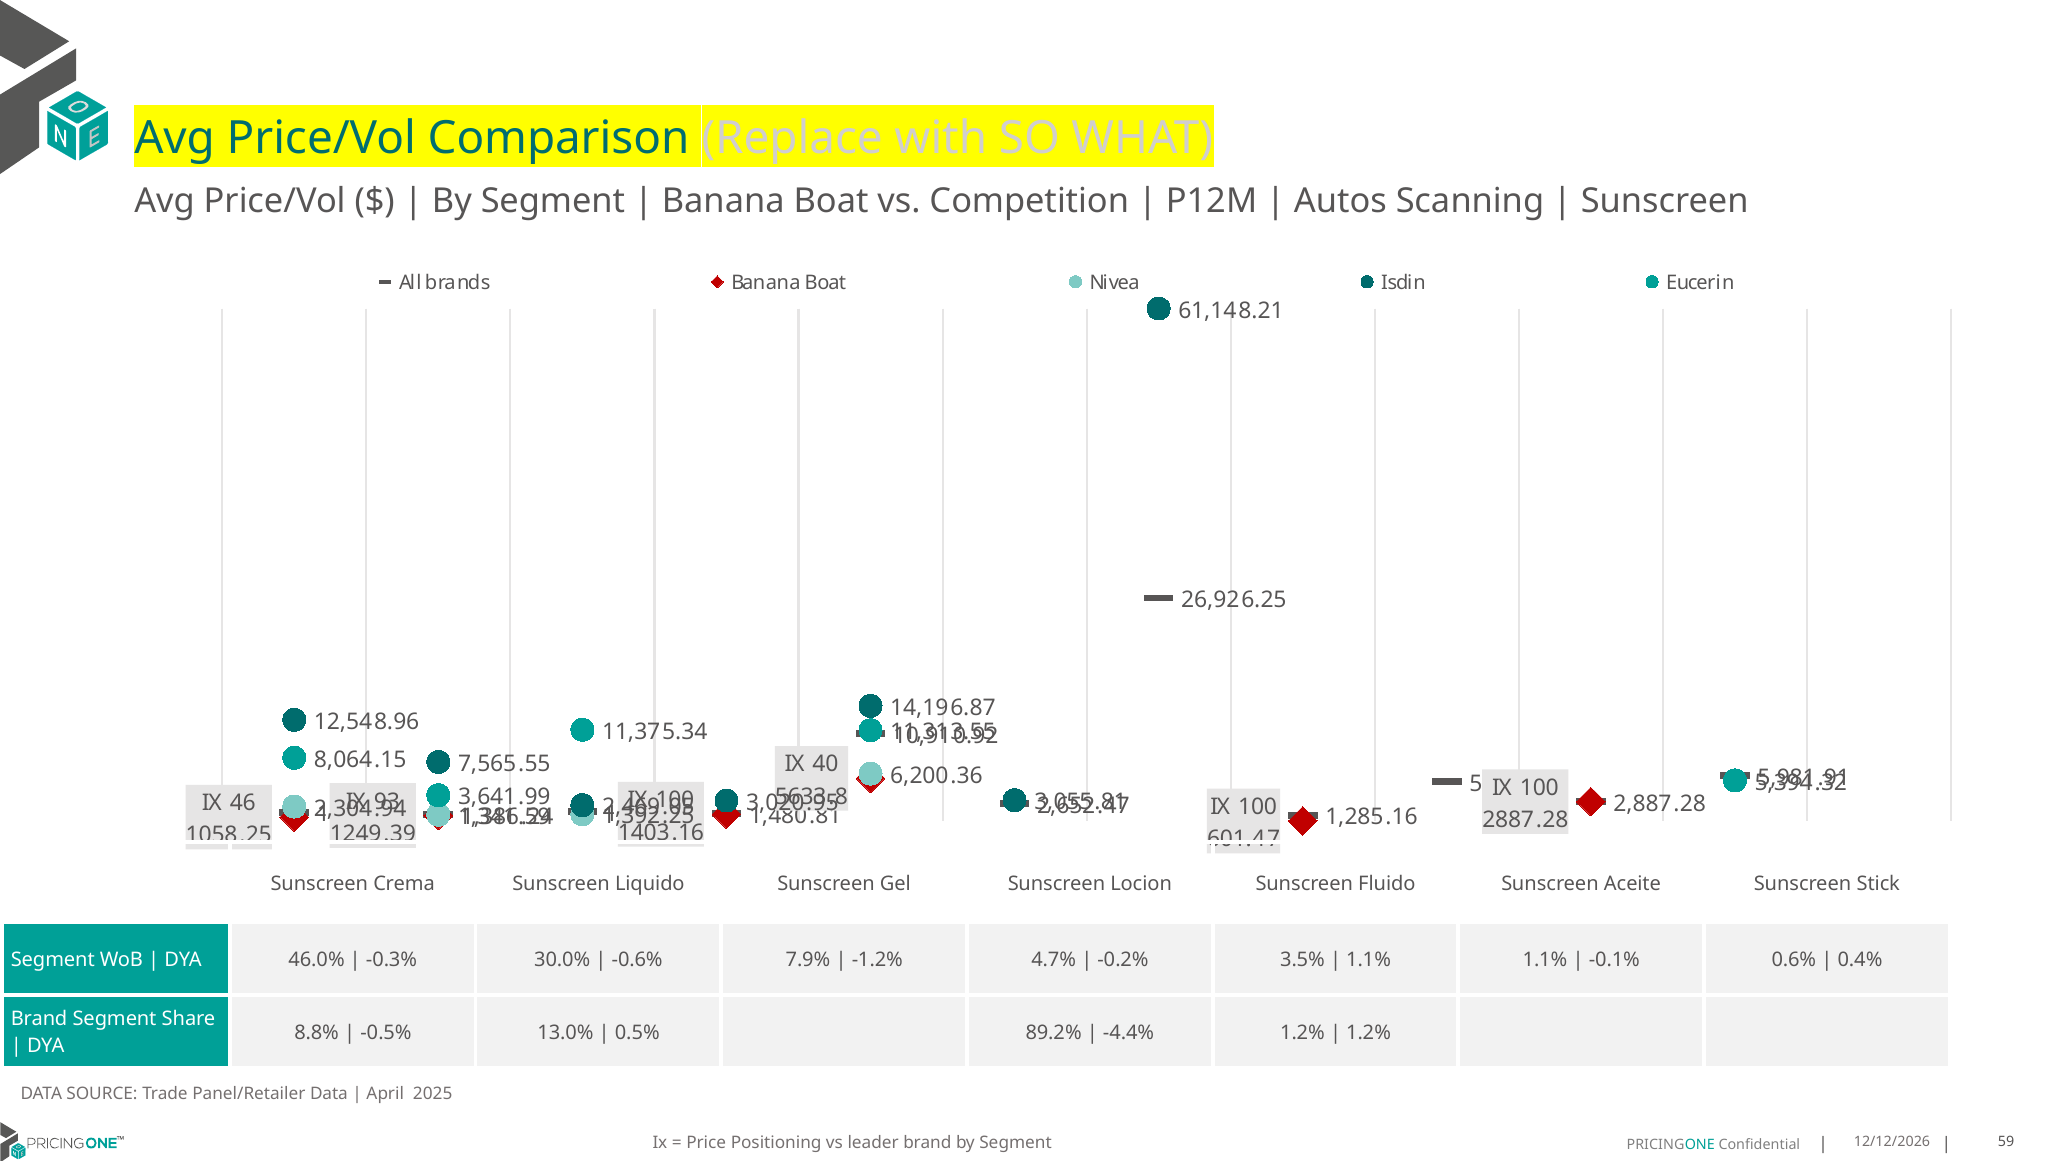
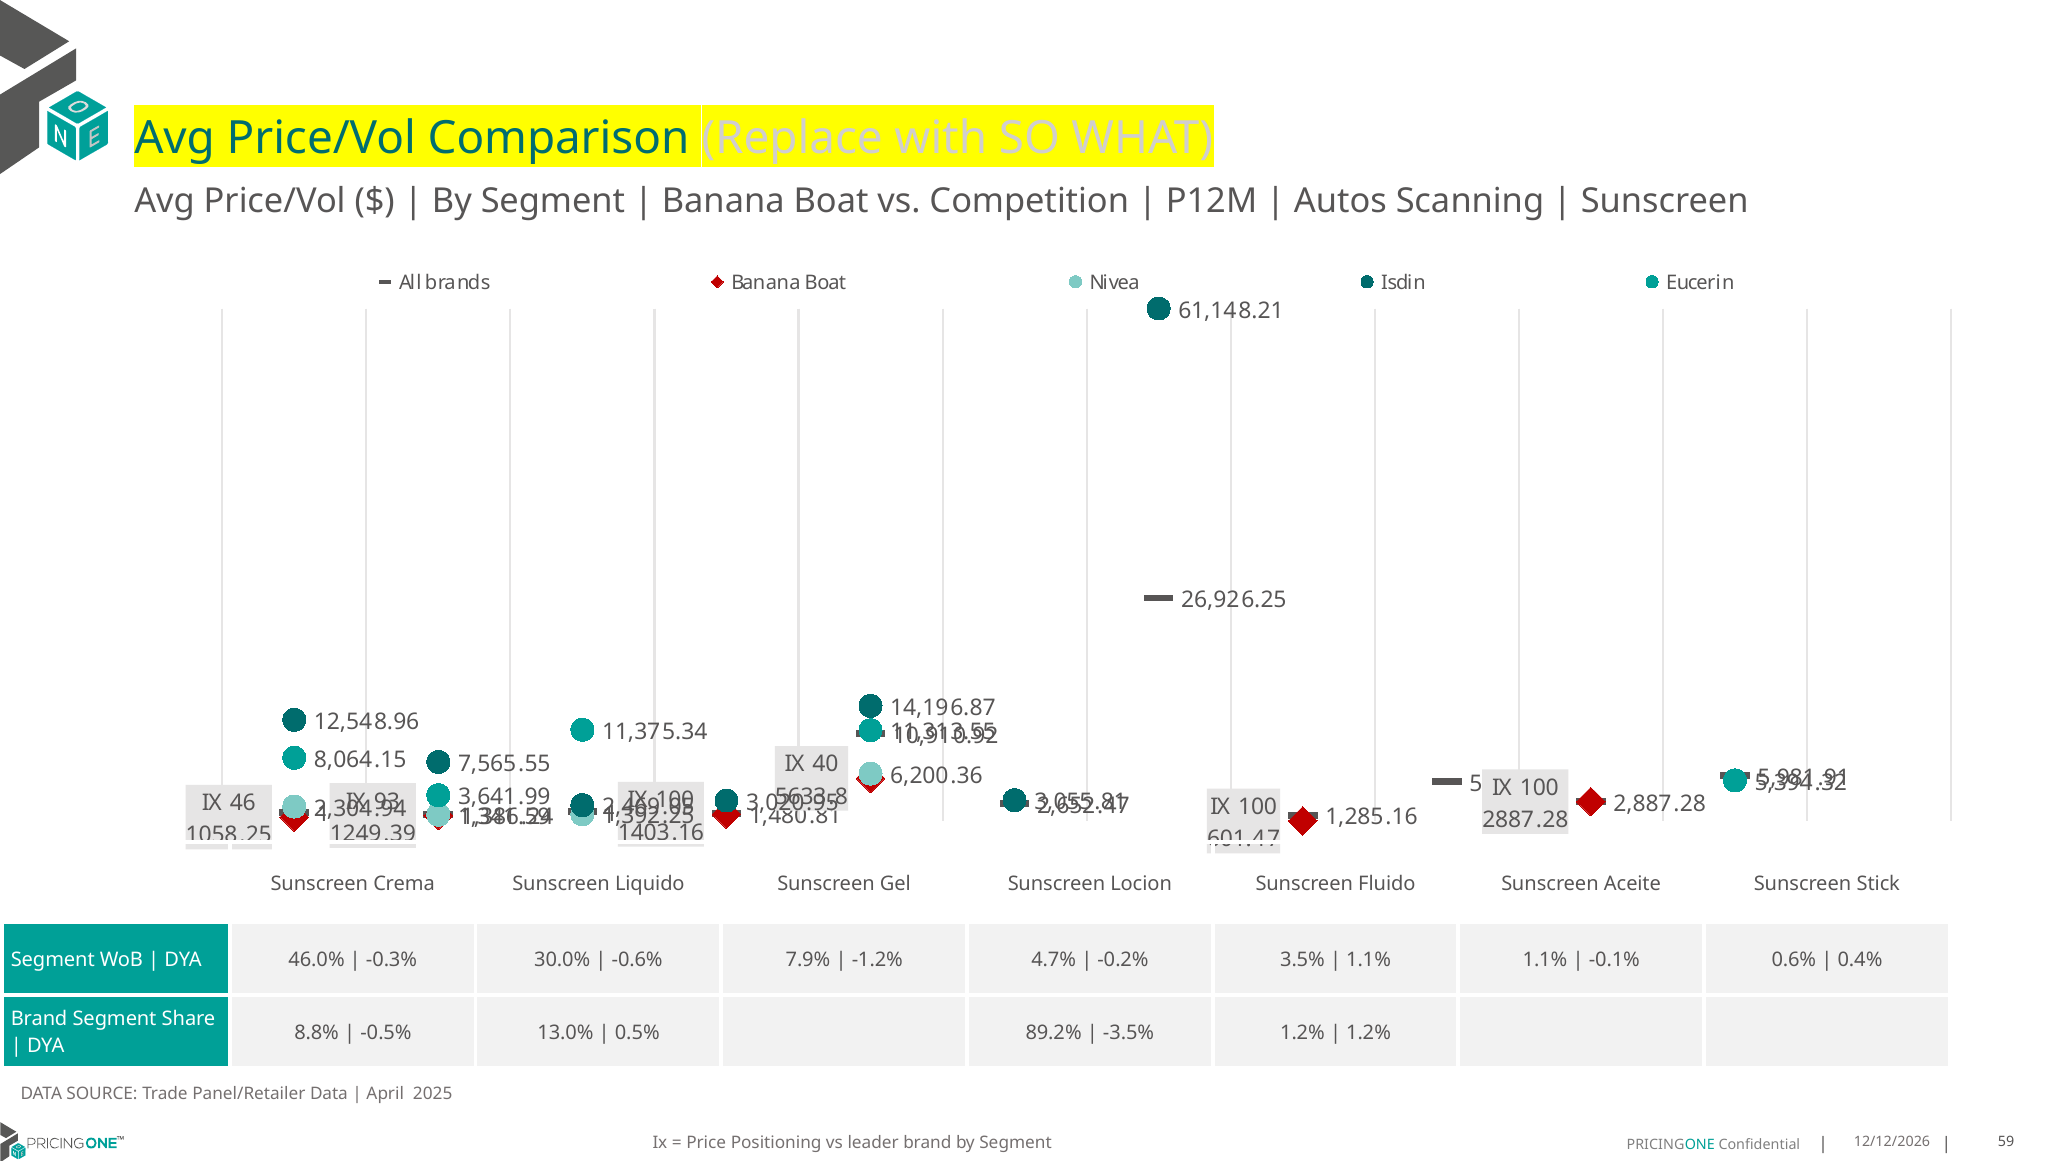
-4.4%: -4.4% -> -3.5%
